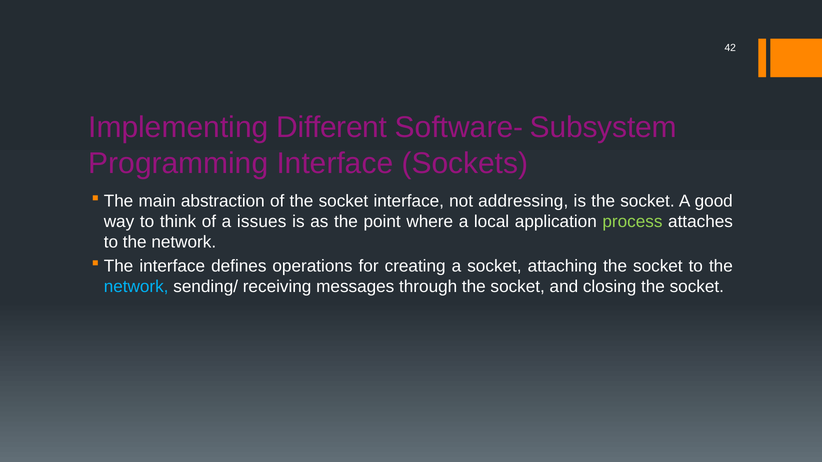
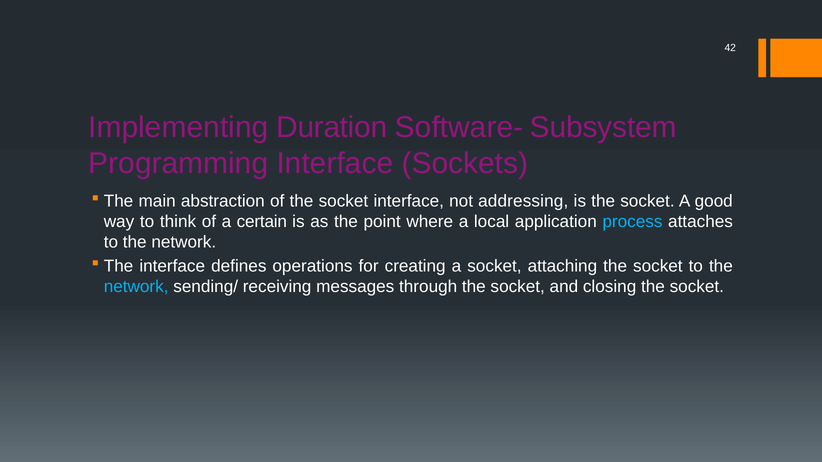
Different: Different -> Duration
issues: issues -> certain
process colour: light green -> light blue
